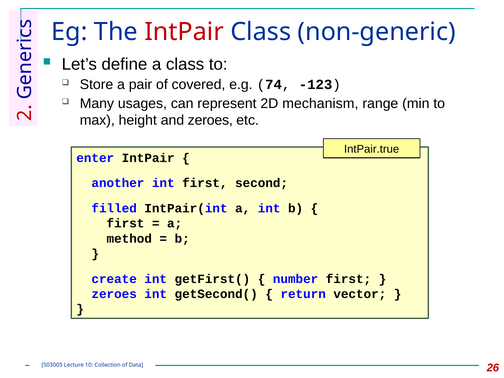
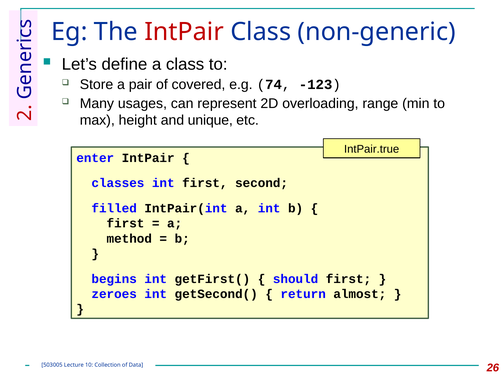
mechanism: mechanism -> overloading
and zeroes: zeroes -> unique
another: another -> classes
create: create -> begins
number: number -> should
vector: vector -> almost
